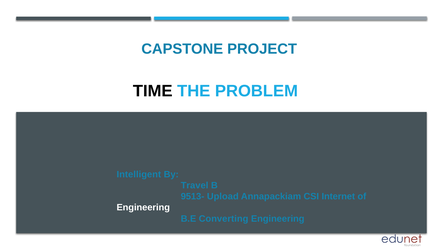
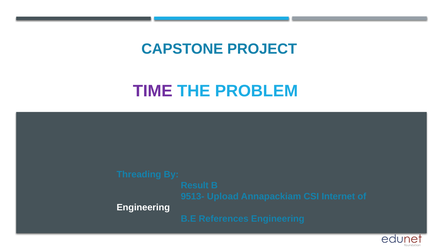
TIME colour: black -> purple
Intelligent: Intelligent -> Threading
Travel: Travel -> Result
Converting: Converting -> References
